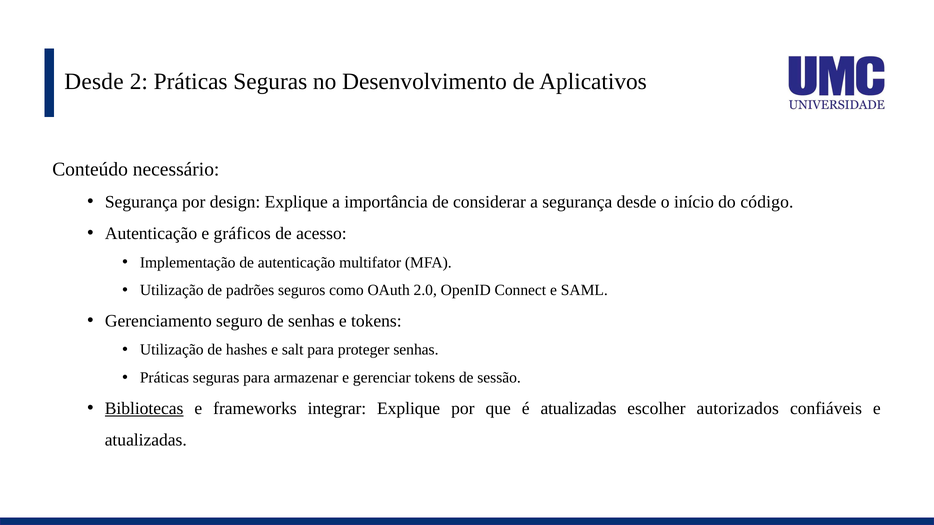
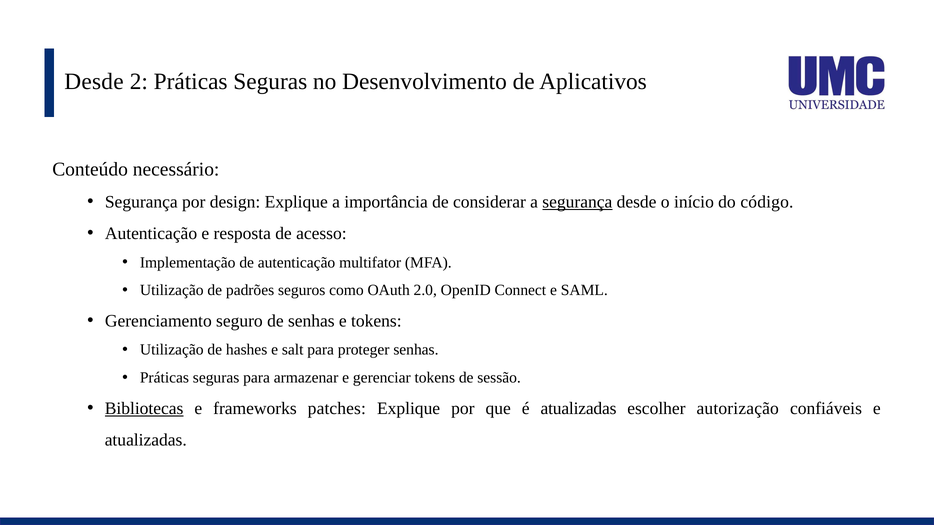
segurança at (577, 202) underline: none -> present
gráficos: gráficos -> resposta
integrar: integrar -> patches
autorizados: autorizados -> autorização
